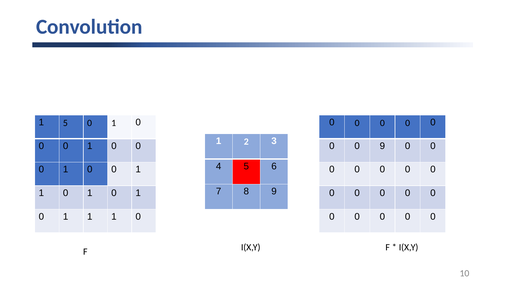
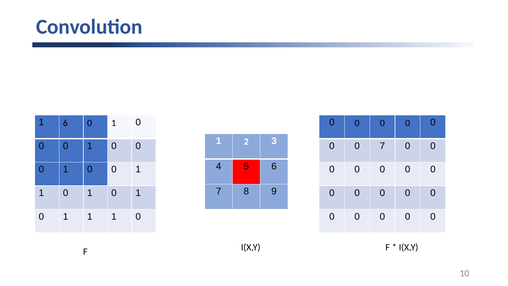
1 5: 5 -> 6
0 9: 9 -> 7
